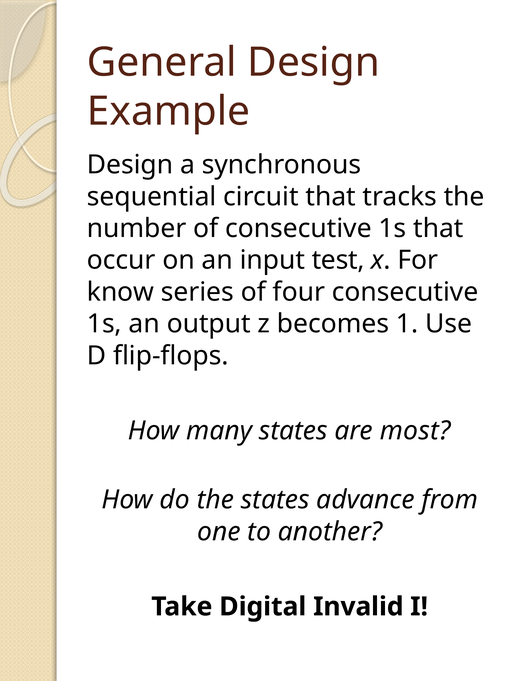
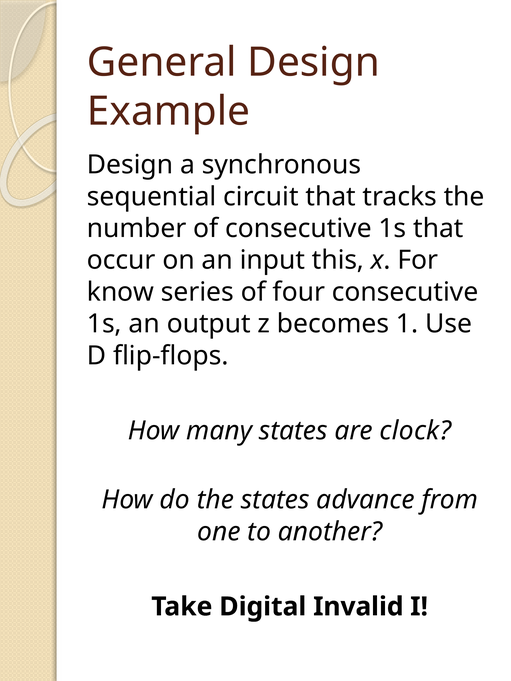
test: test -> this
most: most -> clock
